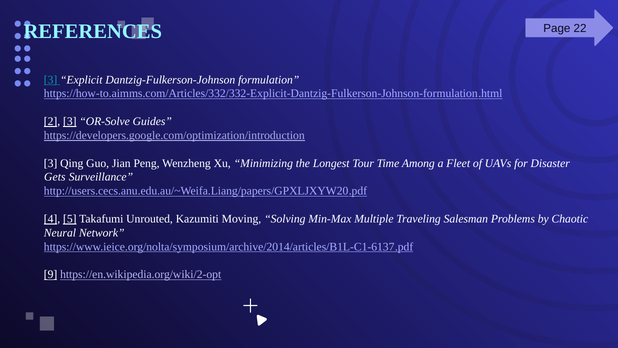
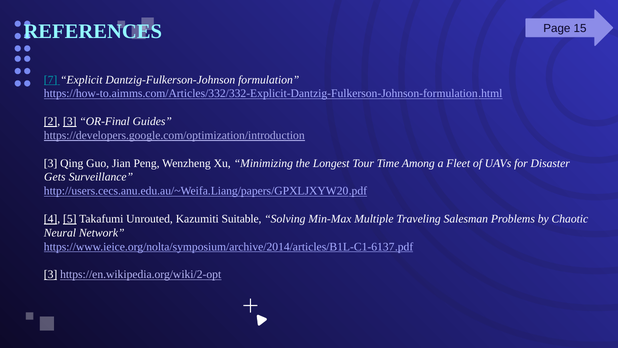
22: 22 -> 15
3 at (51, 80): 3 -> 7
OR-Solve: OR-Solve -> OR-Final
Moving: Moving -> Suitable
9 at (51, 274): 9 -> 3
